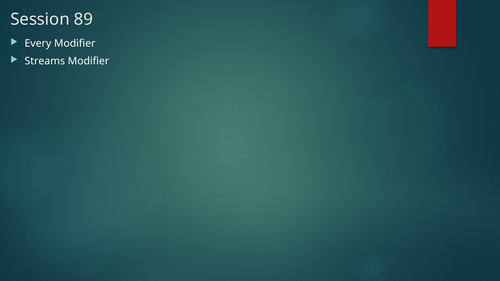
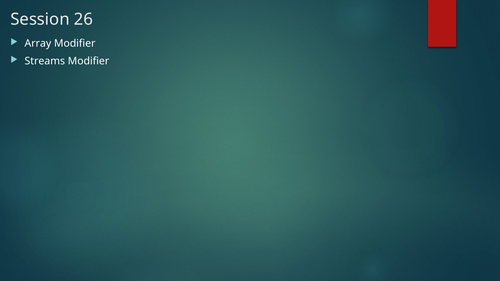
89: 89 -> 26
Every: Every -> Array
